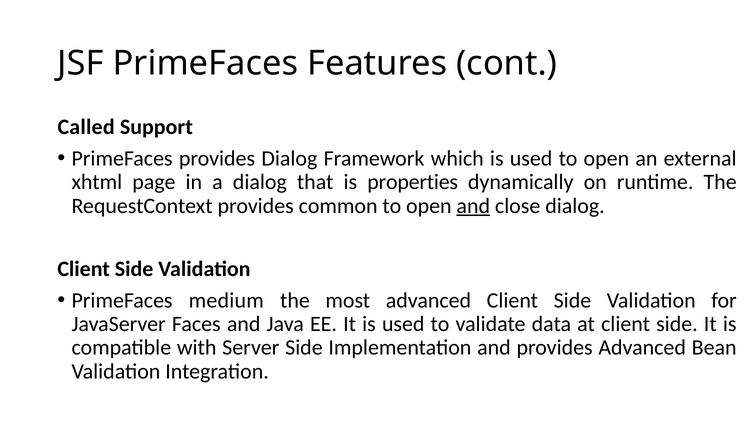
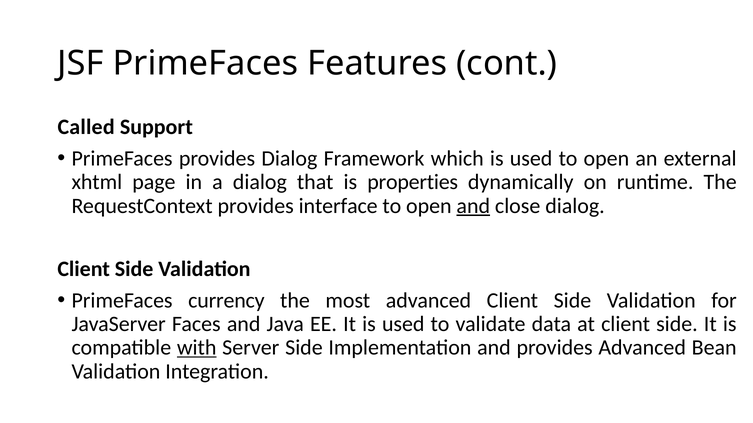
common: common -> interface
medium: medium -> currency
with underline: none -> present
